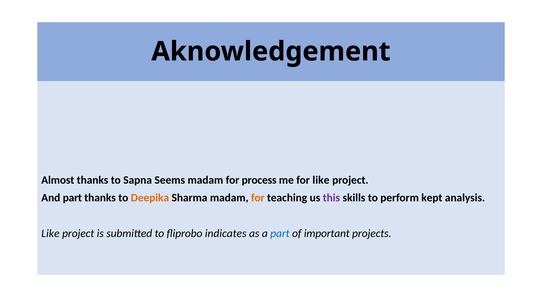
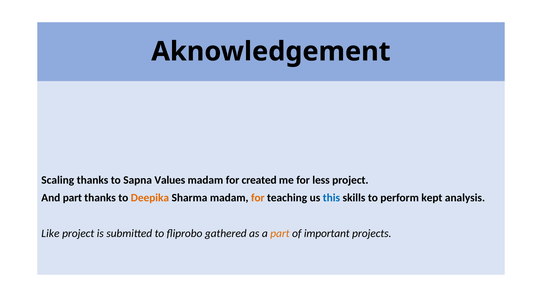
Almost: Almost -> Scaling
Seems: Seems -> Values
process: process -> created
for like: like -> less
this colour: purple -> blue
indicates: indicates -> gathered
part at (280, 233) colour: blue -> orange
